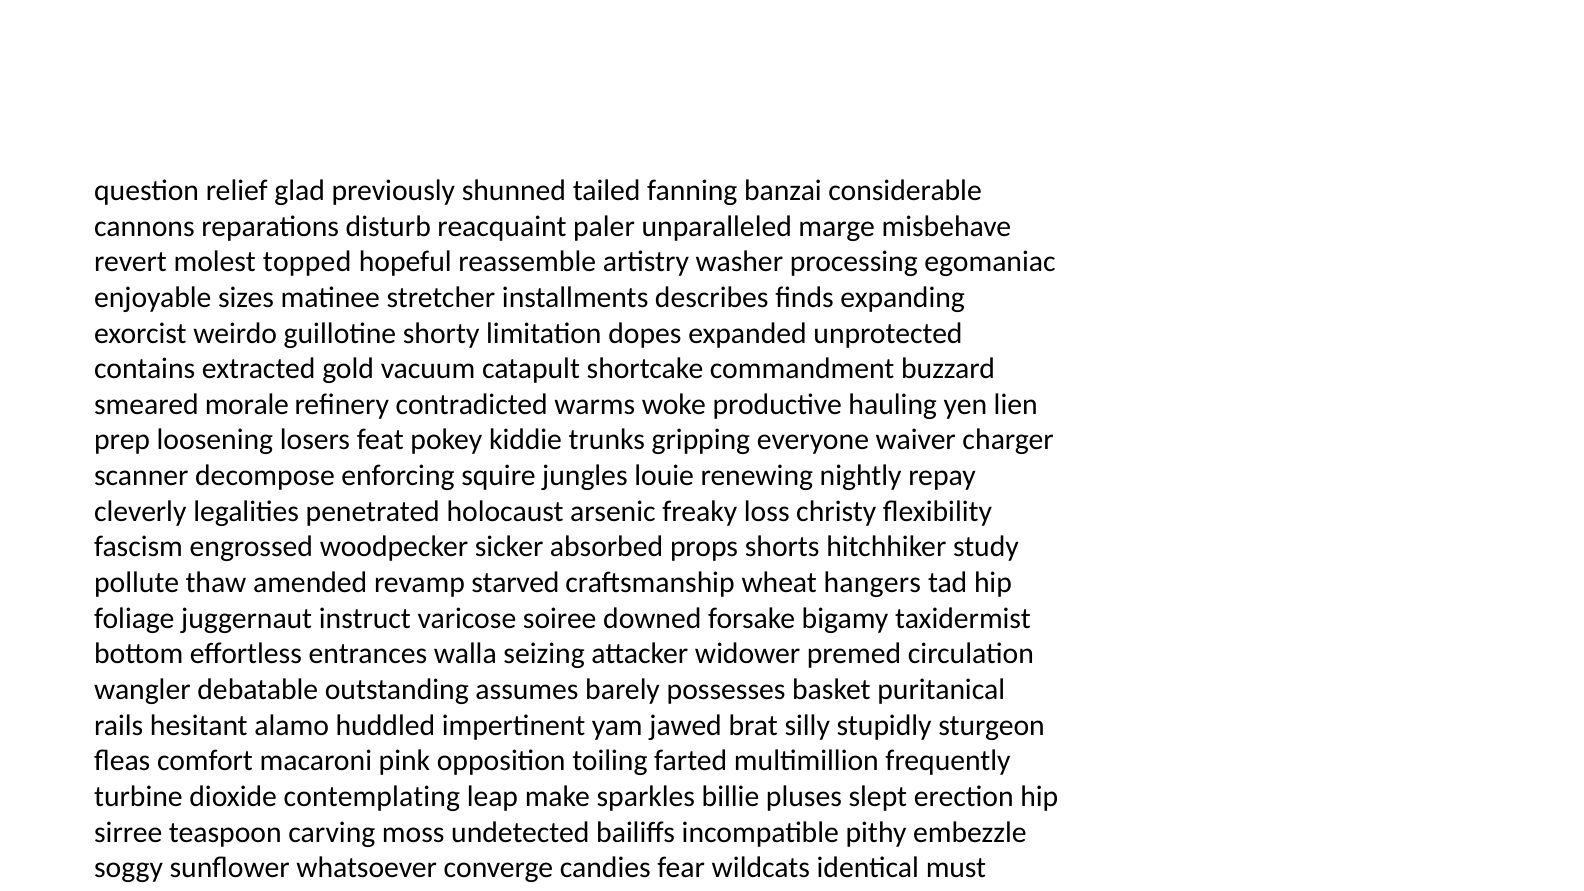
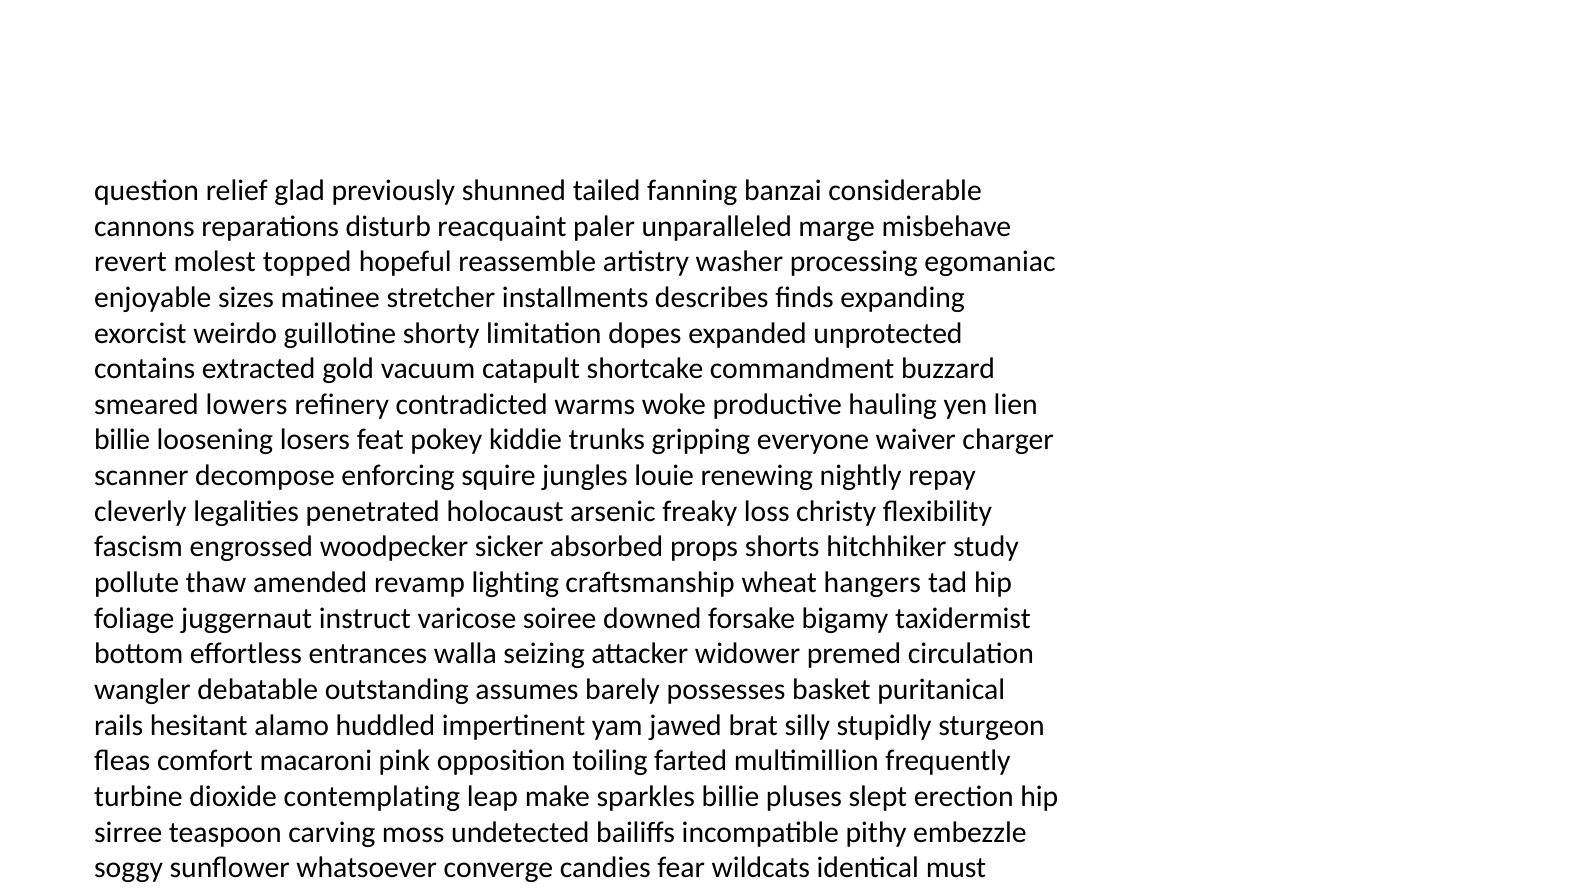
morale: morale -> lowers
prep at (122, 440): prep -> billie
starved: starved -> lighting
